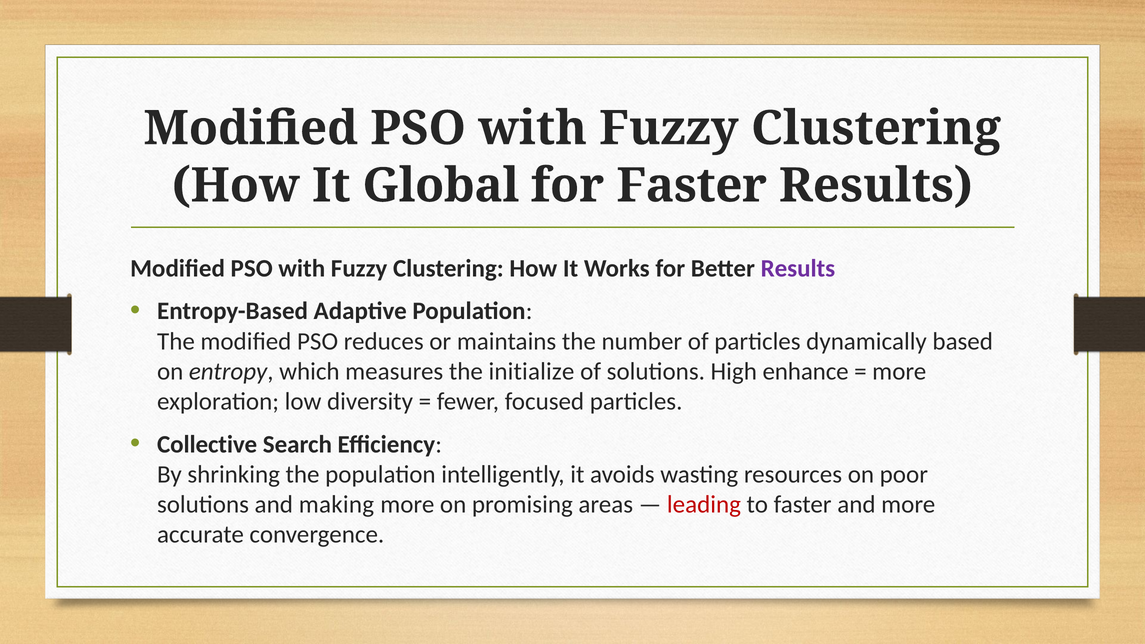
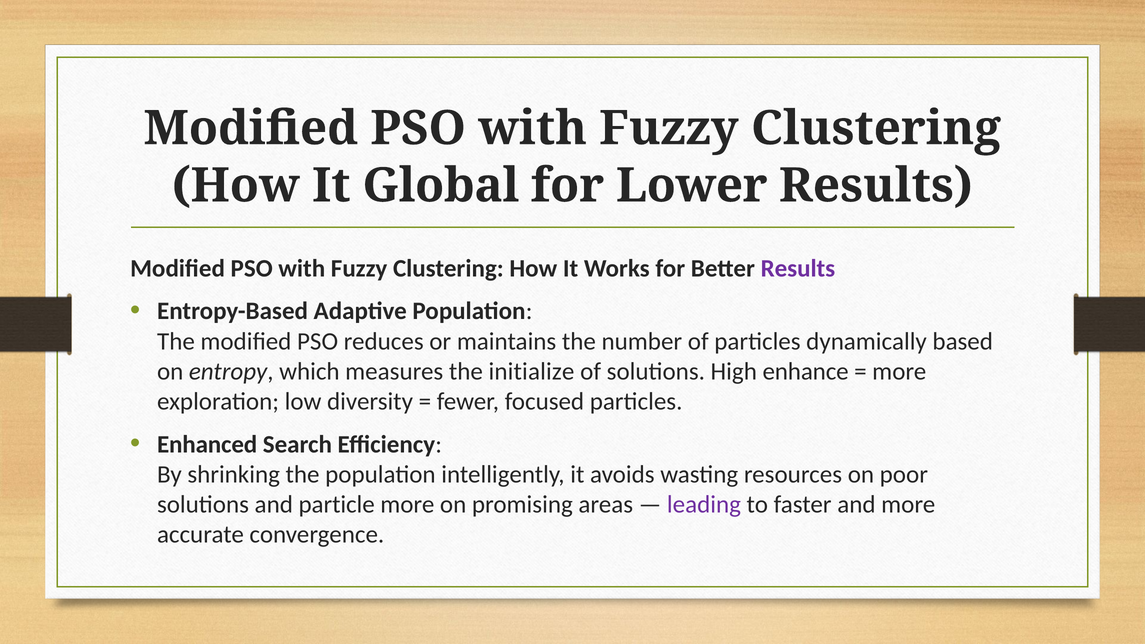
for Faster: Faster -> Lower
Collective: Collective -> Enhanced
making: making -> particle
leading colour: red -> purple
